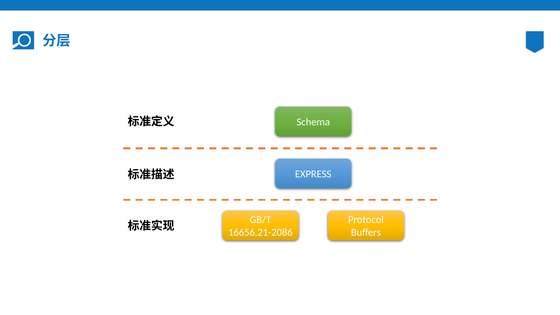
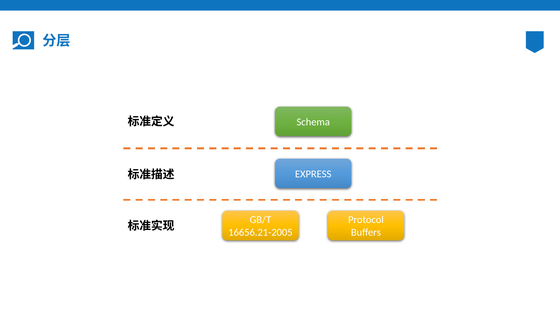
16656.21-2086: 16656.21-2086 -> 16656.21-2005
